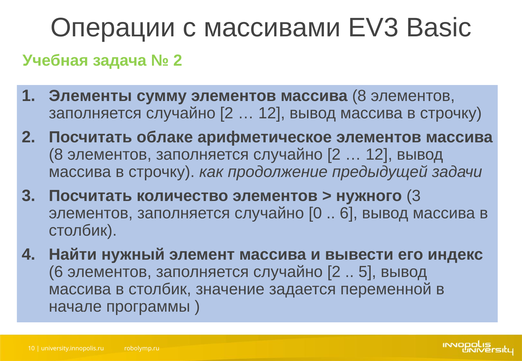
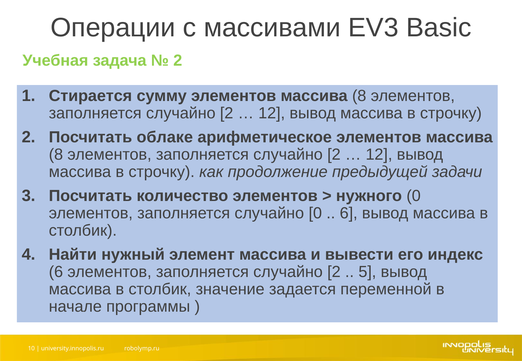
Элементы: Элементы -> Стирается
нужного 3: 3 -> 0
